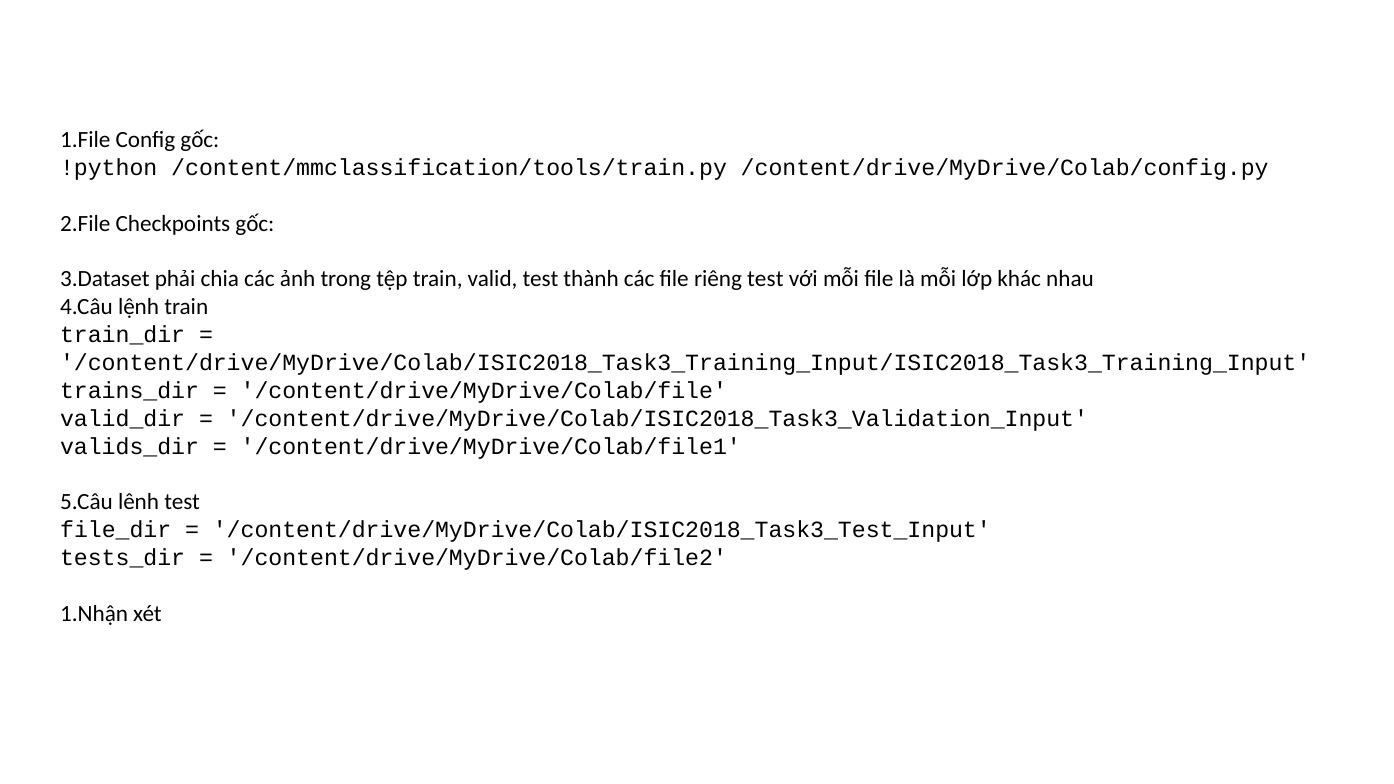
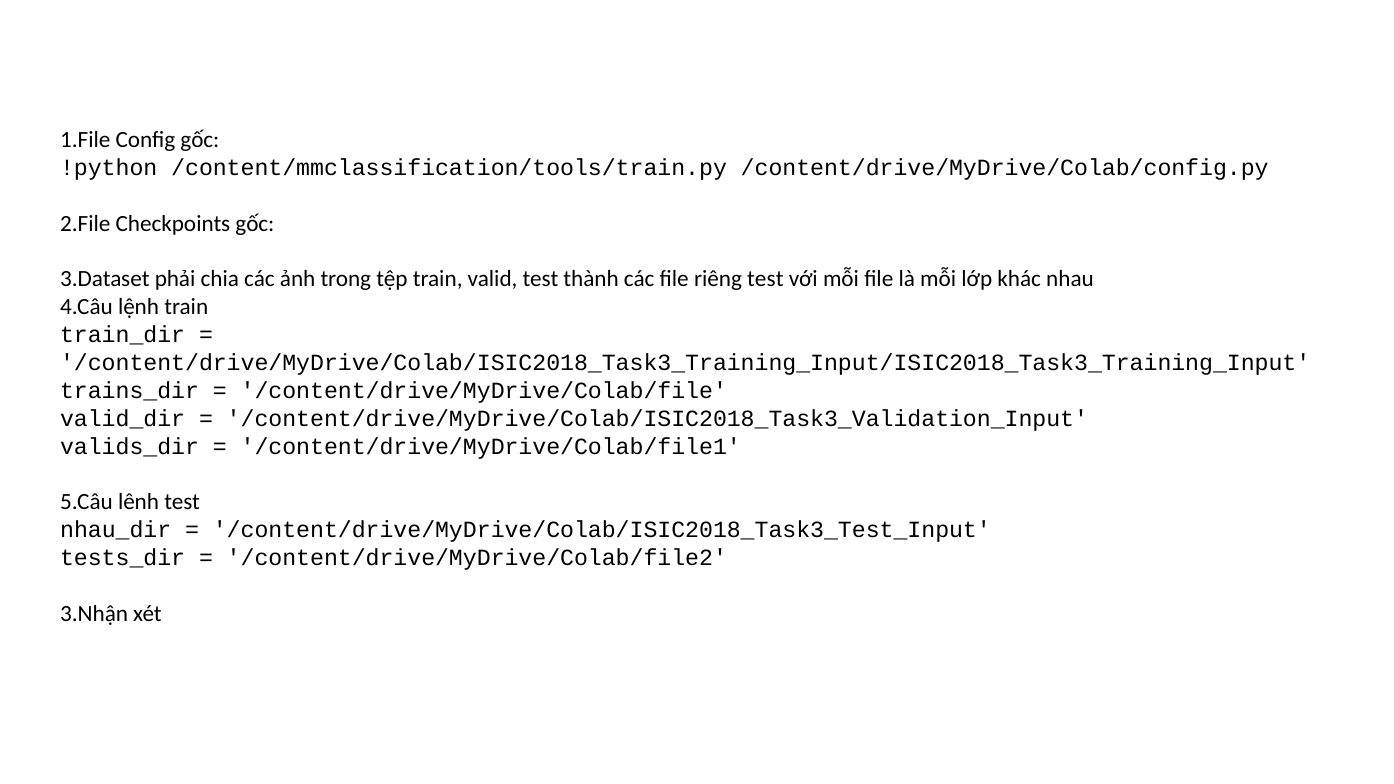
file_dir: file_dir -> nhau_dir
1.Nhận: 1.Nhận -> 3.Nhận
